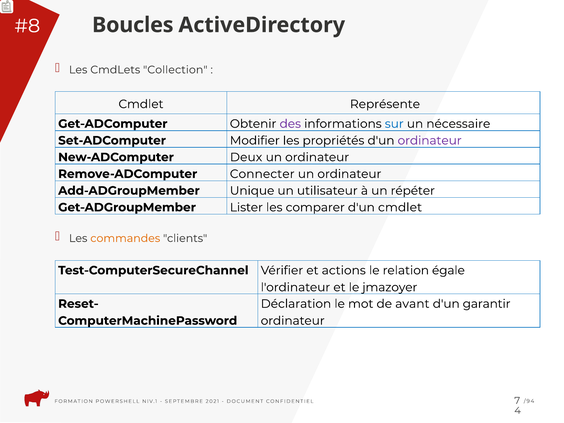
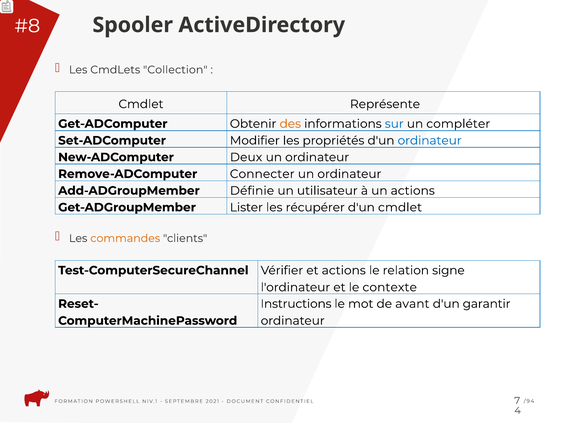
Boucles: Boucles -> Spooler
des colour: purple -> orange
nécessaire: nécessaire -> compléter
ordinateur at (430, 141) colour: purple -> blue
Unique: Unique -> Définie
un répéter: répéter -> actions
comparer: comparer -> récupérer
égale: égale -> signe
jmazoyer: jmazoyer -> contexte
Déclaration: Déclaration -> Instructions
